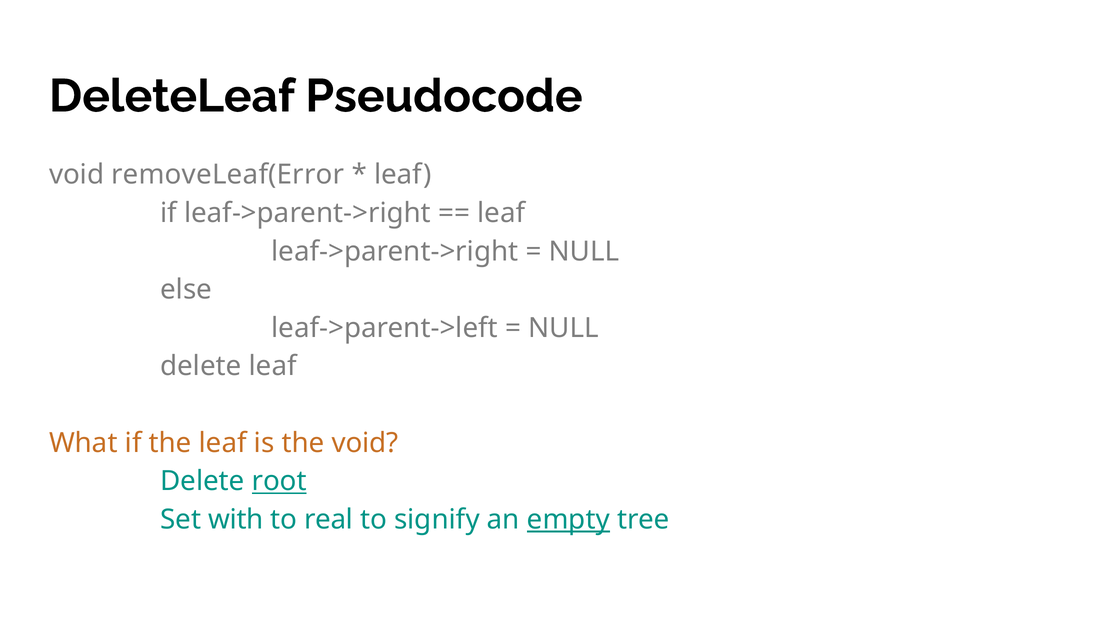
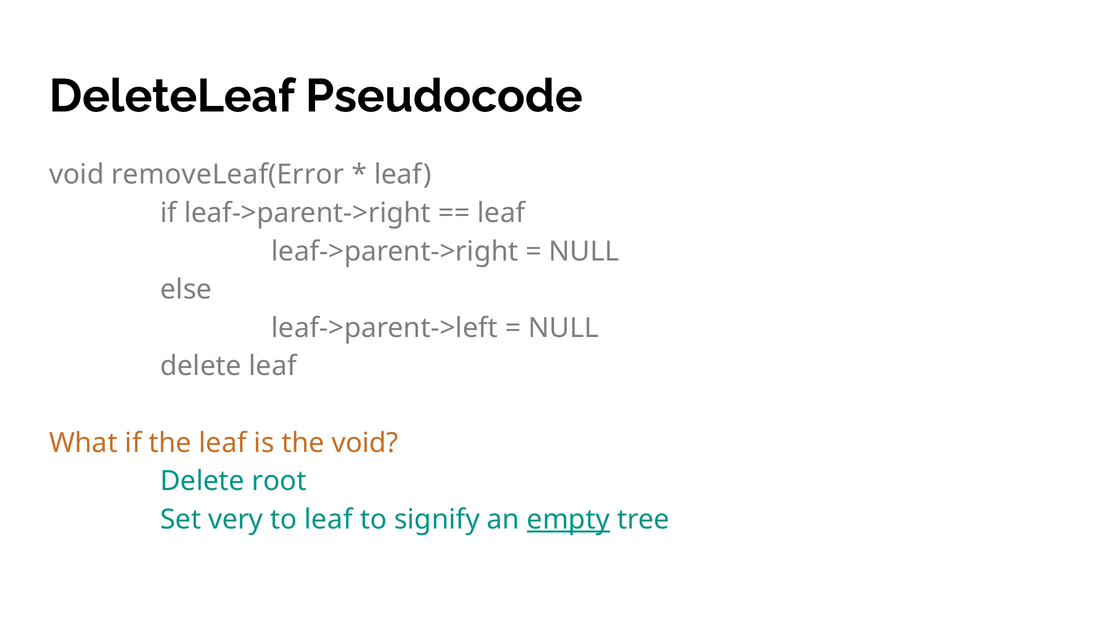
root underline: present -> none
with: with -> very
to real: real -> leaf
